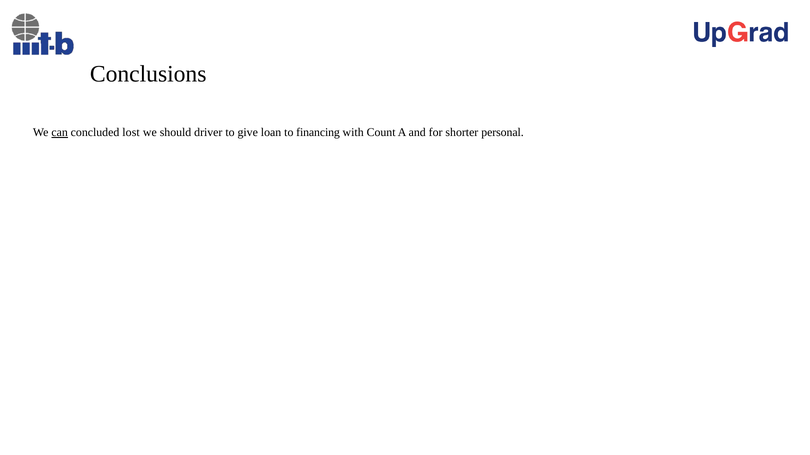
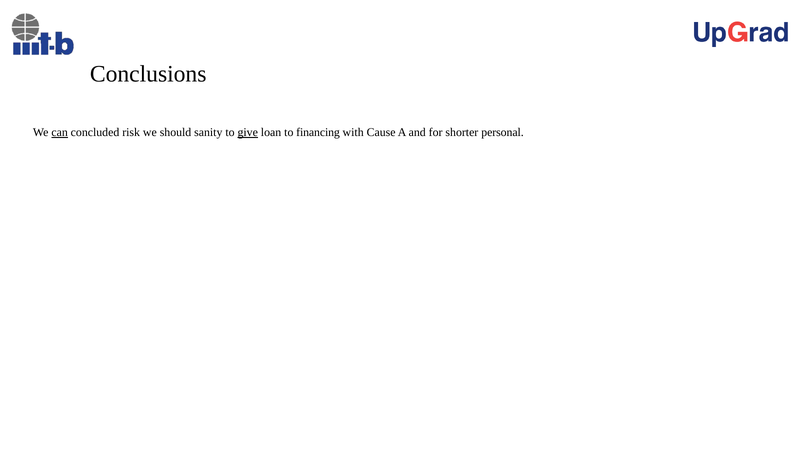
lost: lost -> risk
driver: driver -> sanity
give underline: none -> present
Count: Count -> Cause
